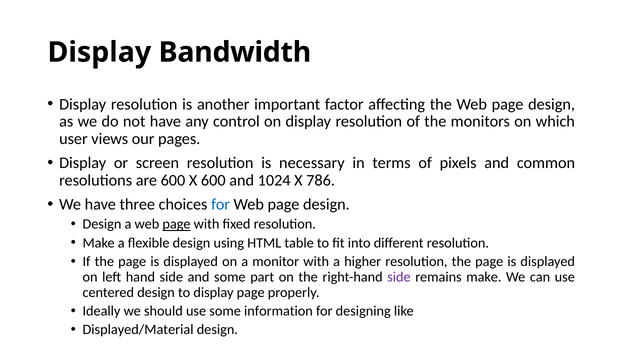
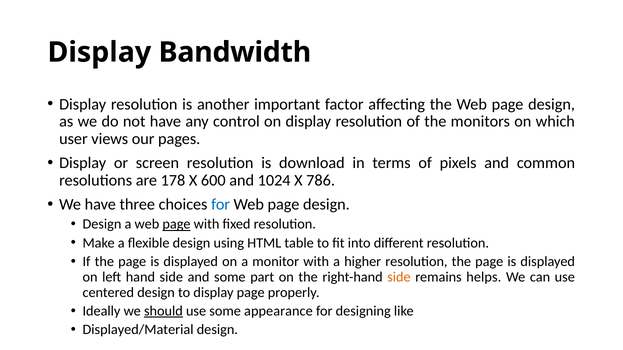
necessary: necessary -> download
are 600: 600 -> 178
side at (399, 277) colour: purple -> orange
remains make: make -> helps
should underline: none -> present
information: information -> appearance
